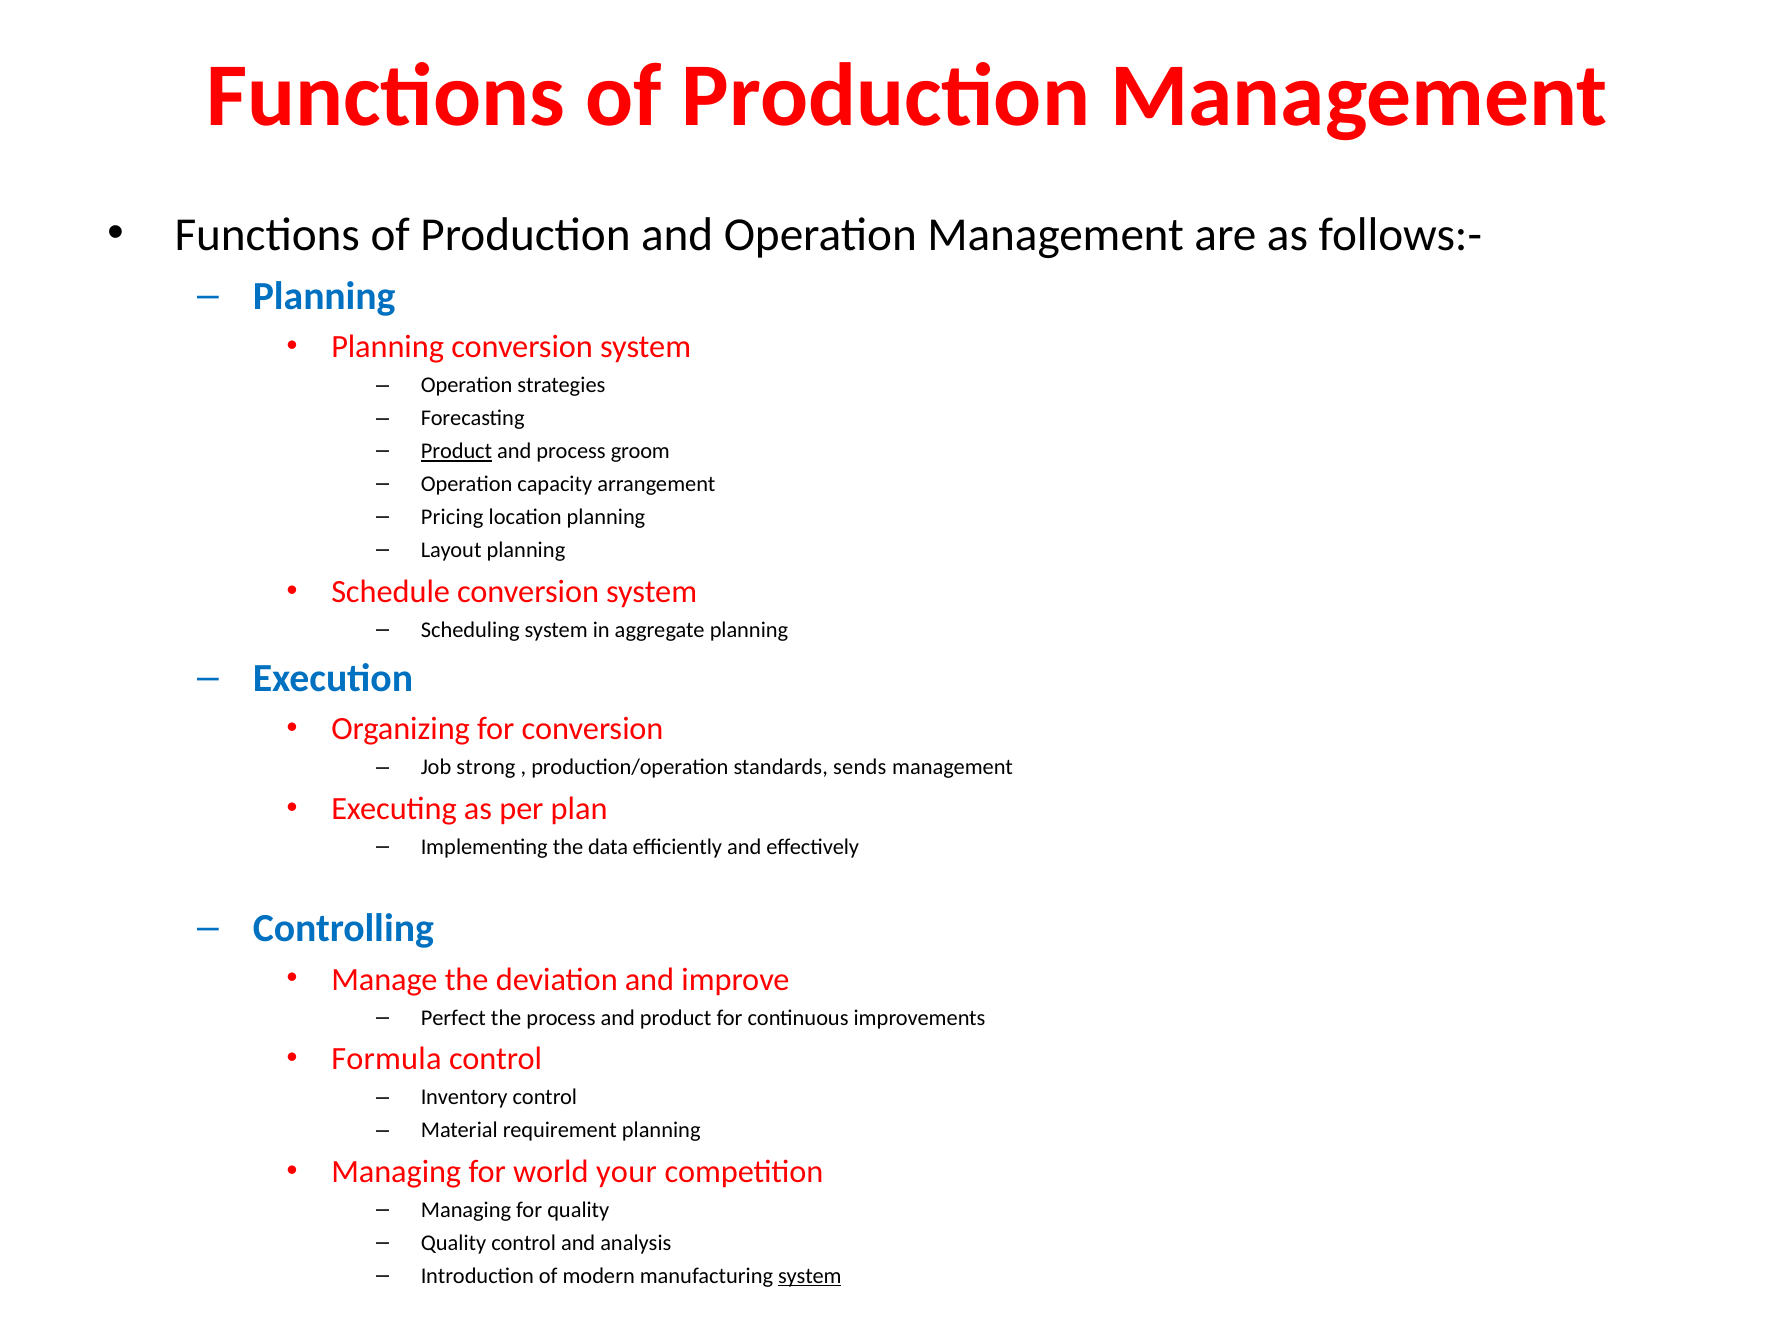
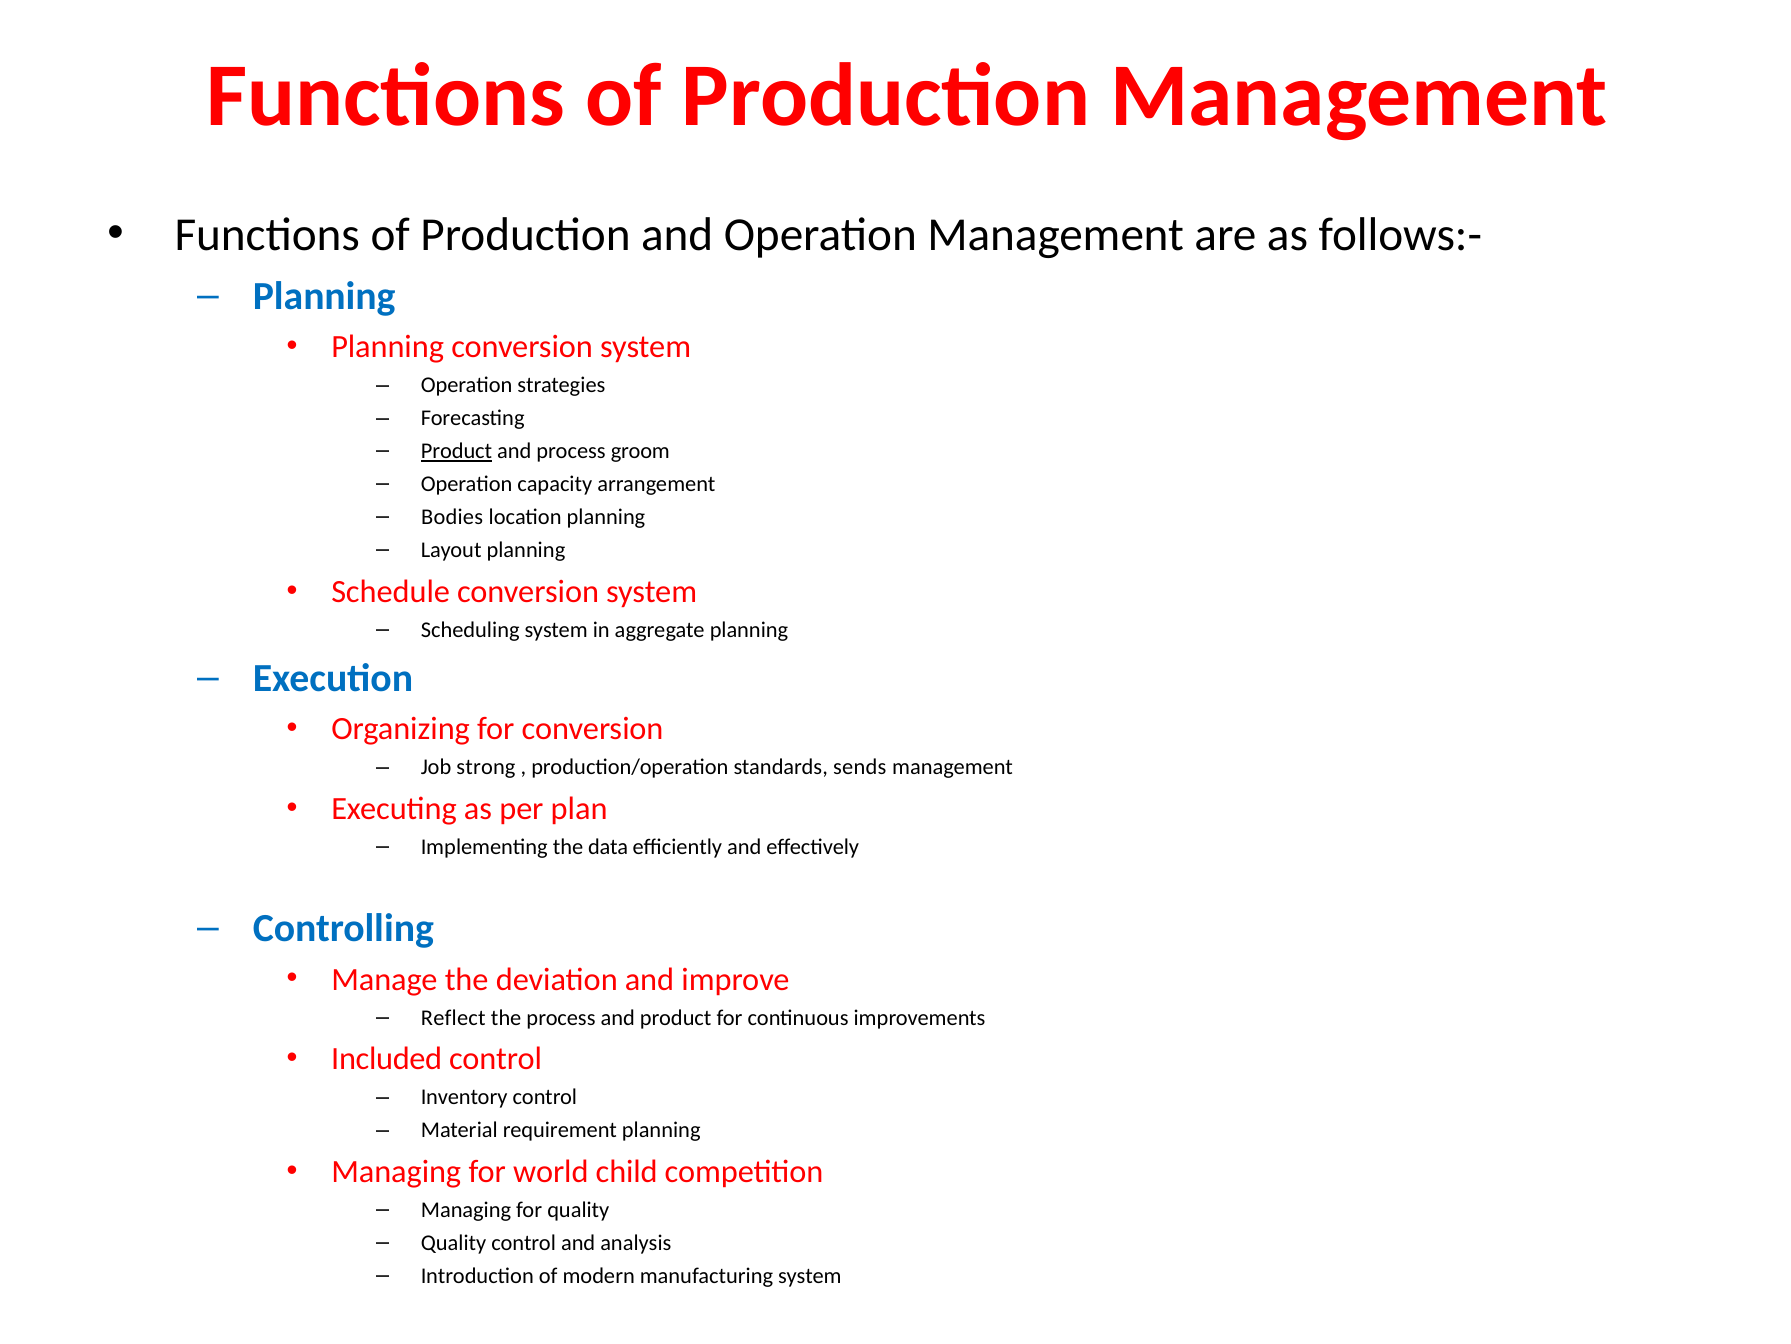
Pricing: Pricing -> Bodies
Perfect: Perfect -> Reflect
Formula: Formula -> Included
your: your -> child
system at (810, 1275) underline: present -> none
